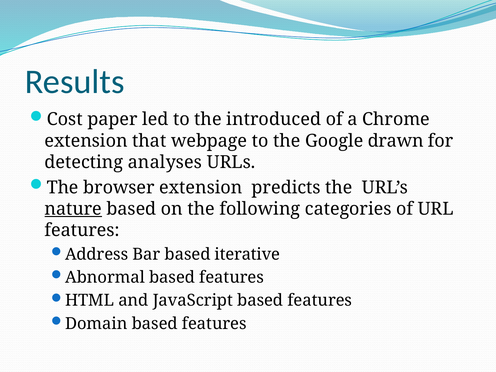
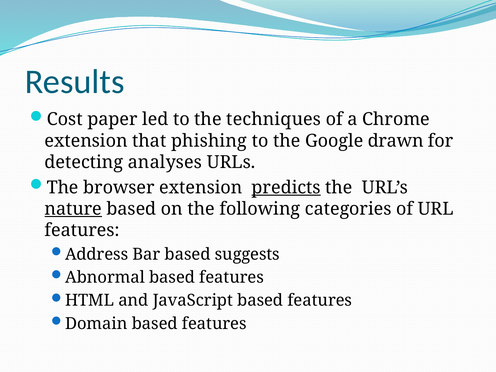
introduced: introduced -> techniques
webpage: webpage -> phishing
predicts underline: none -> present
iterative: iterative -> suggests
